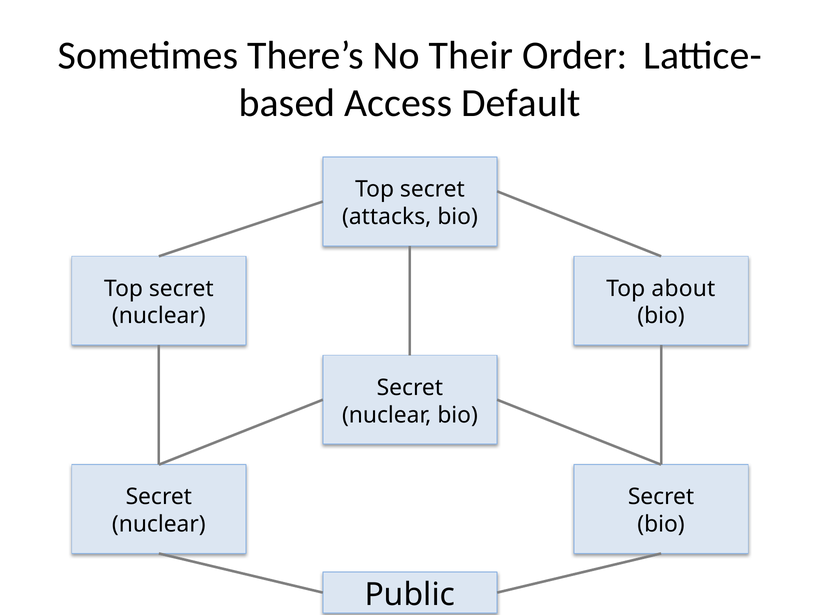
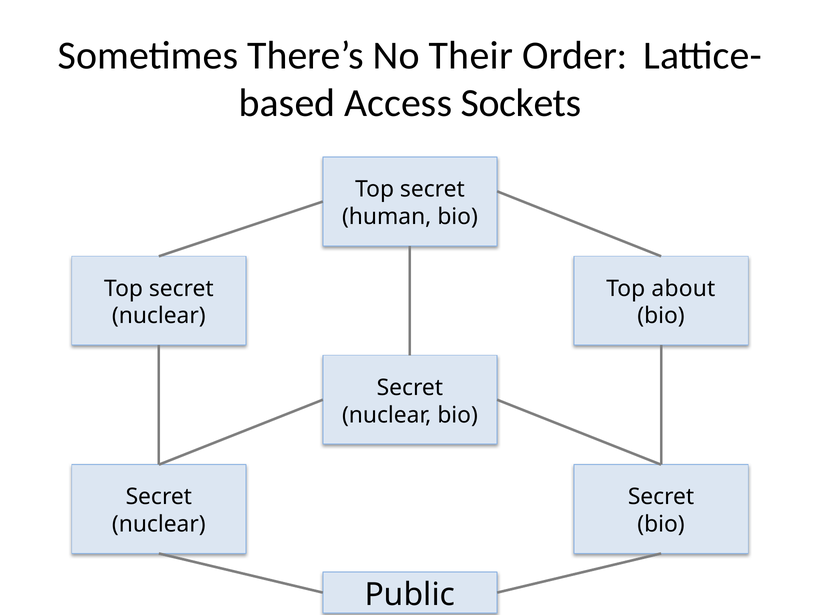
Default: Default -> Sockets
attacks: attacks -> human
